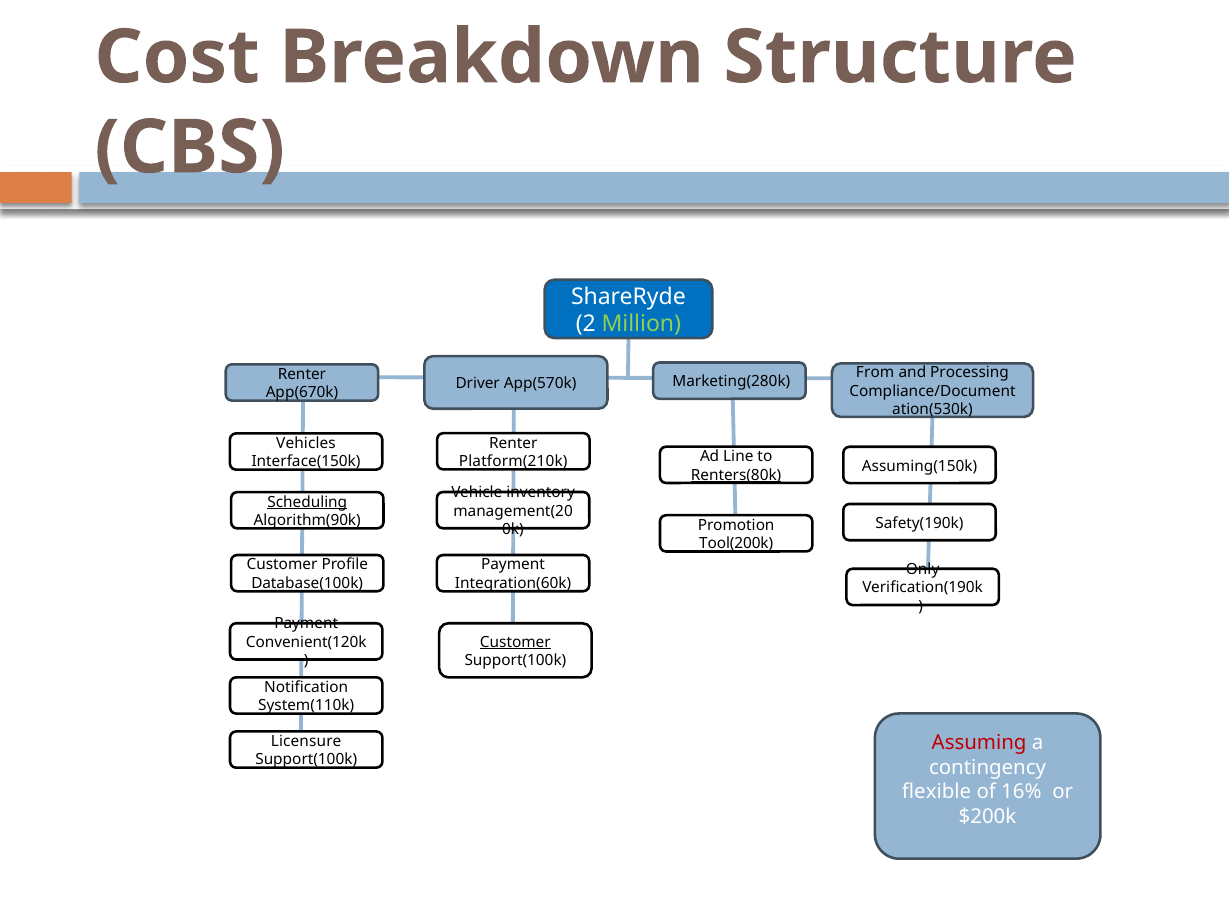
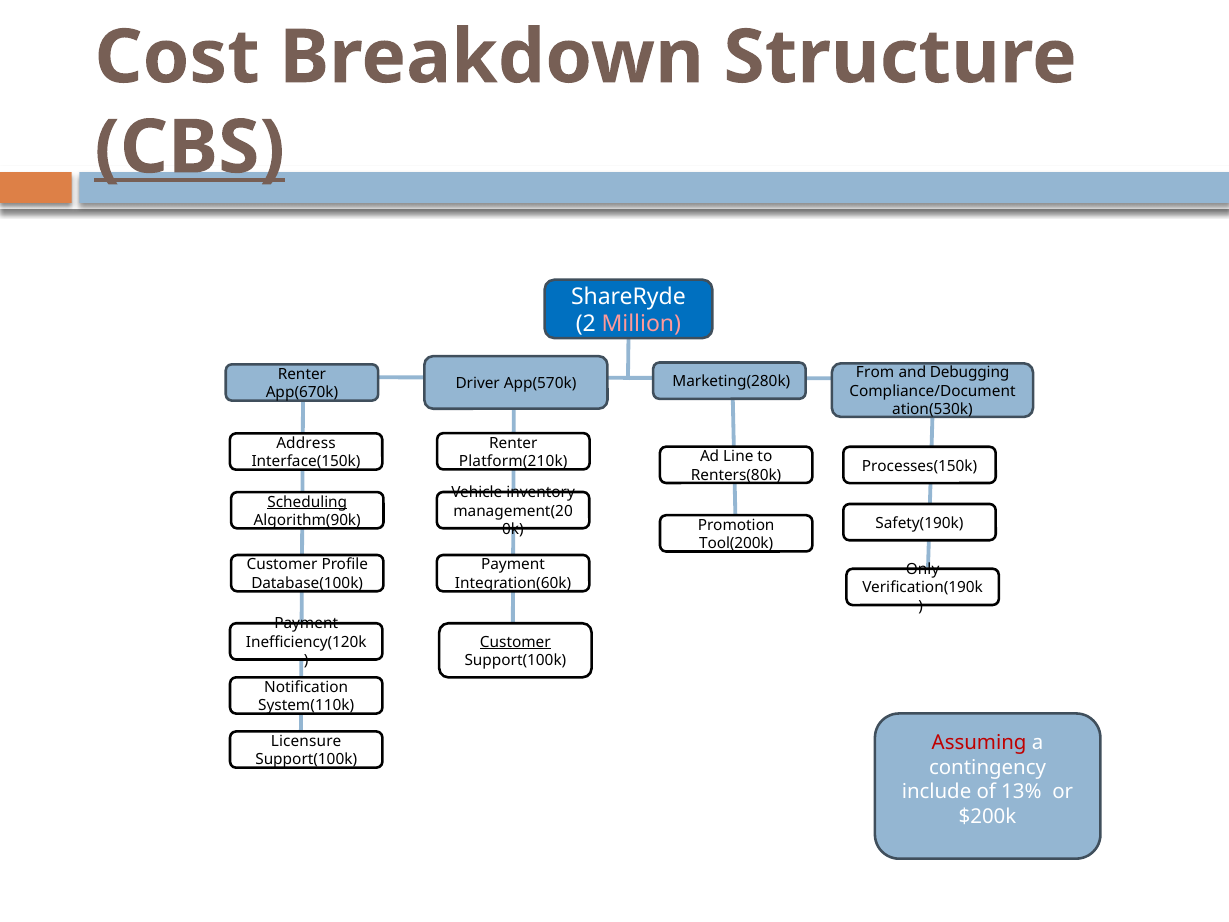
CBS underline: none -> present
Million colour: light green -> pink
Processing: Processing -> Debugging
Vehicles: Vehicles -> Address
Assuming(150k: Assuming(150k -> Processes(150k
Renters(80k underline: present -> none
Convenient(120k: Convenient(120k -> Inefficiency(120k
flexible: flexible -> include
16%: 16% -> 13%
